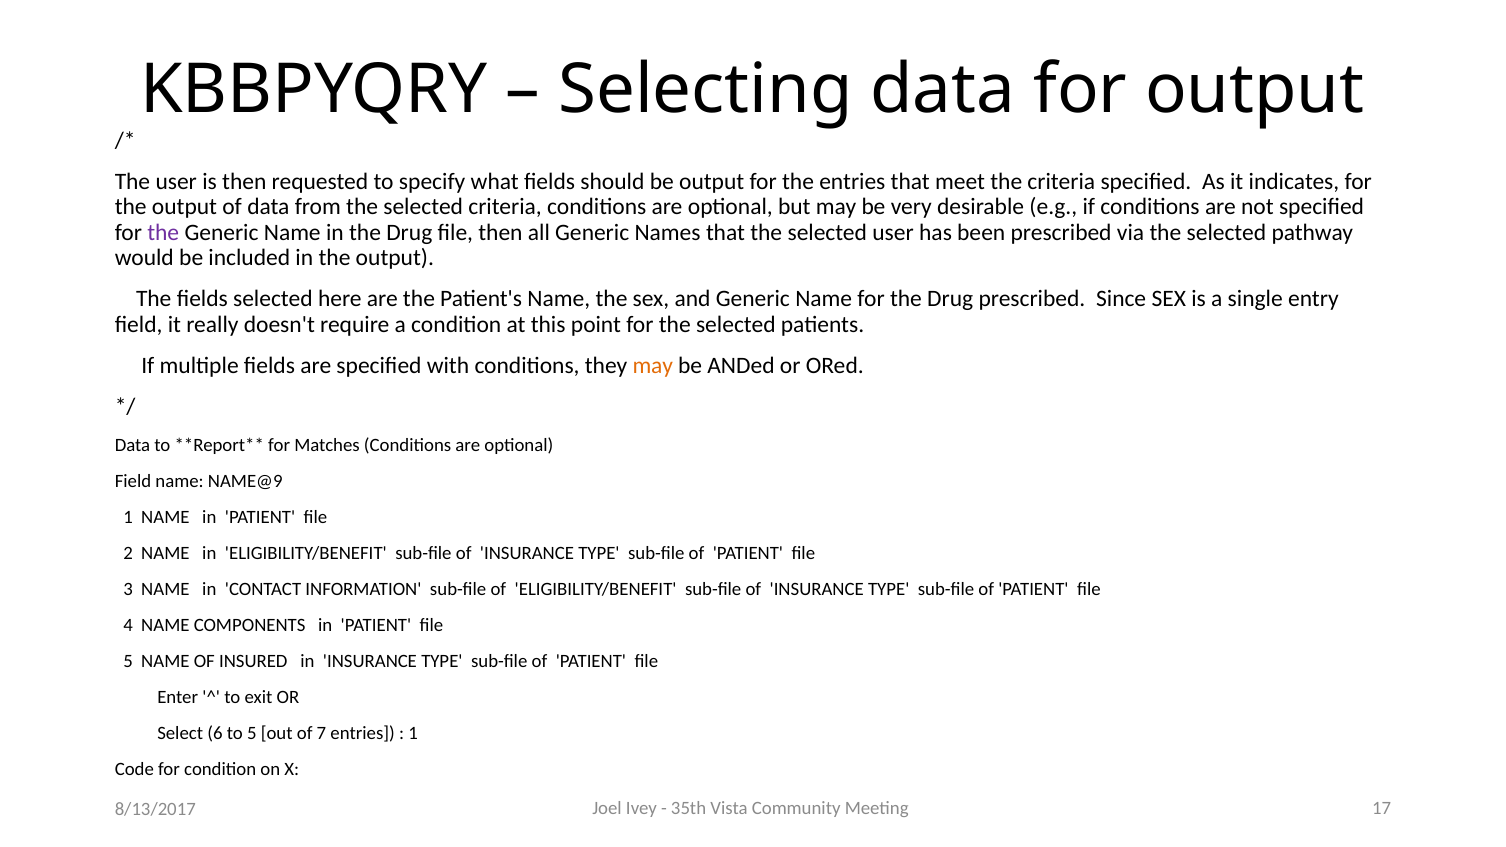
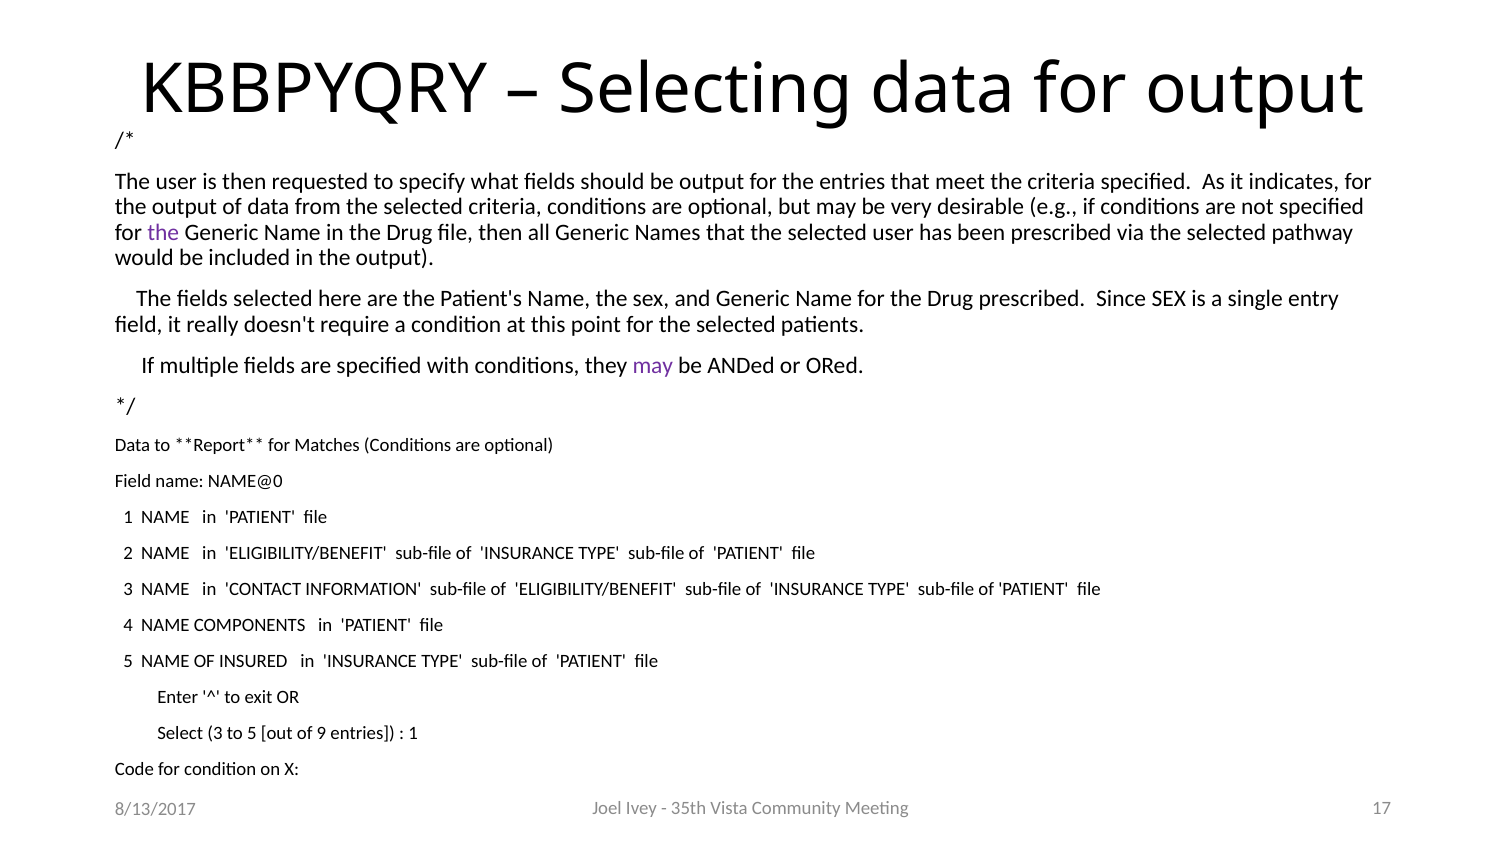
may at (653, 366) colour: orange -> purple
NAME@9: NAME@9 -> NAME@0
Select 6: 6 -> 3
7: 7 -> 9
